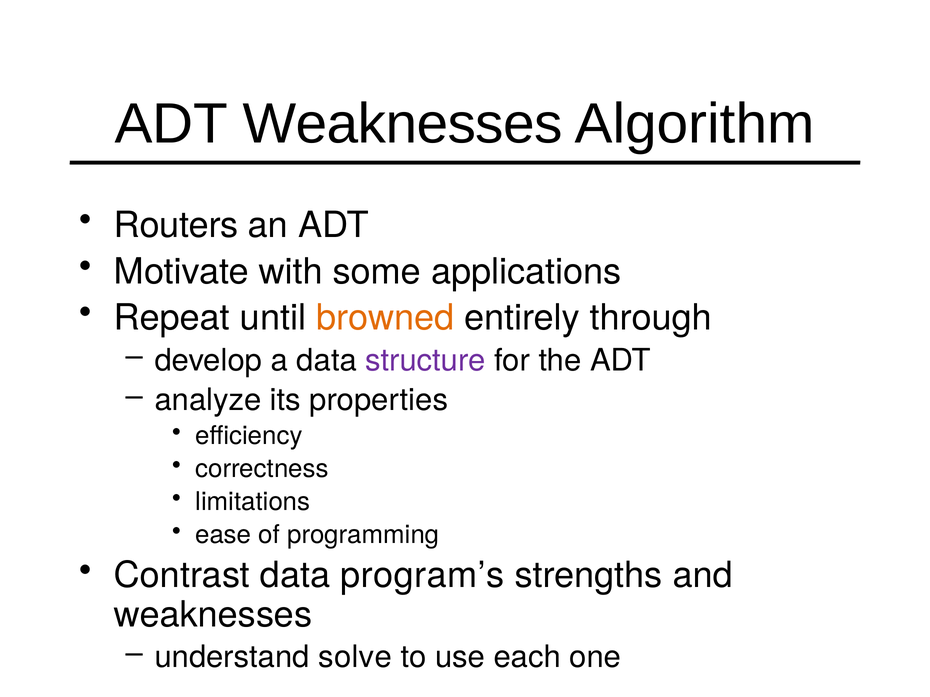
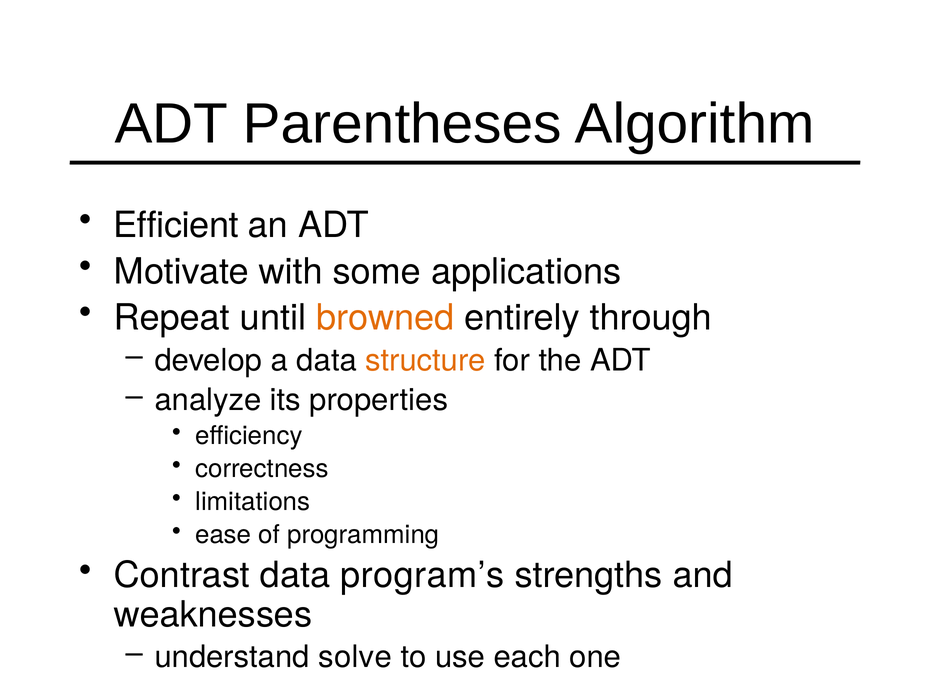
ADT Weaknesses: Weaknesses -> Parentheses
Routers: Routers -> Efficient
structure colour: purple -> orange
